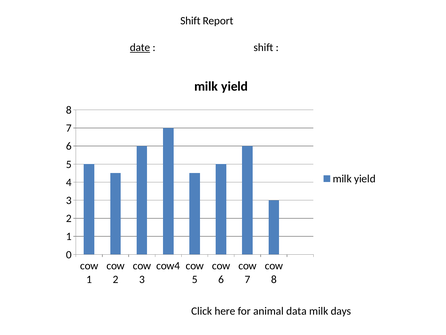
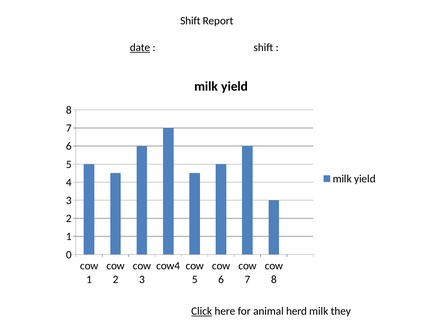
Click underline: none -> present
data: data -> herd
days: days -> they
